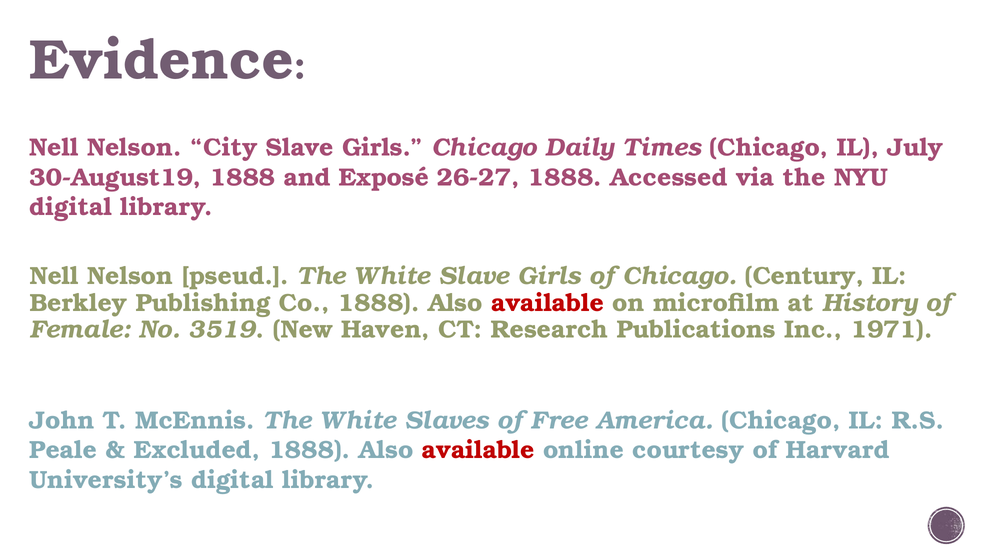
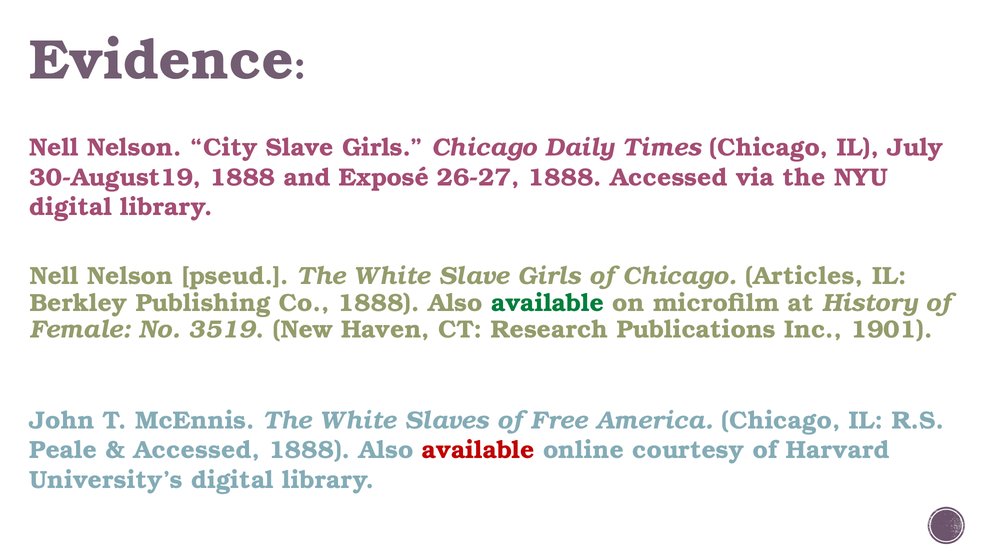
Century: Century -> Articles
available at (548, 303) colour: red -> green
1971: 1971 -> 1901
Excluded at (197, 450): Excluded -> Accessed
